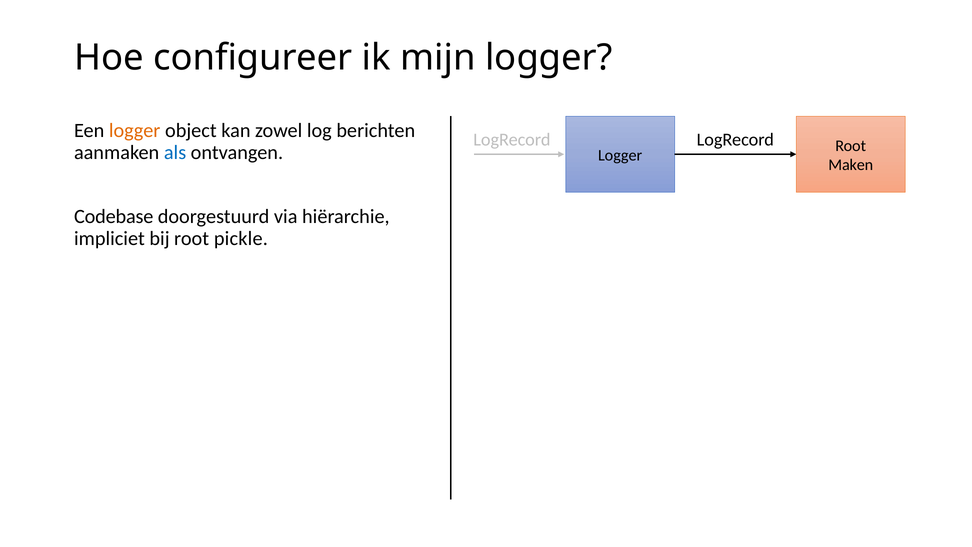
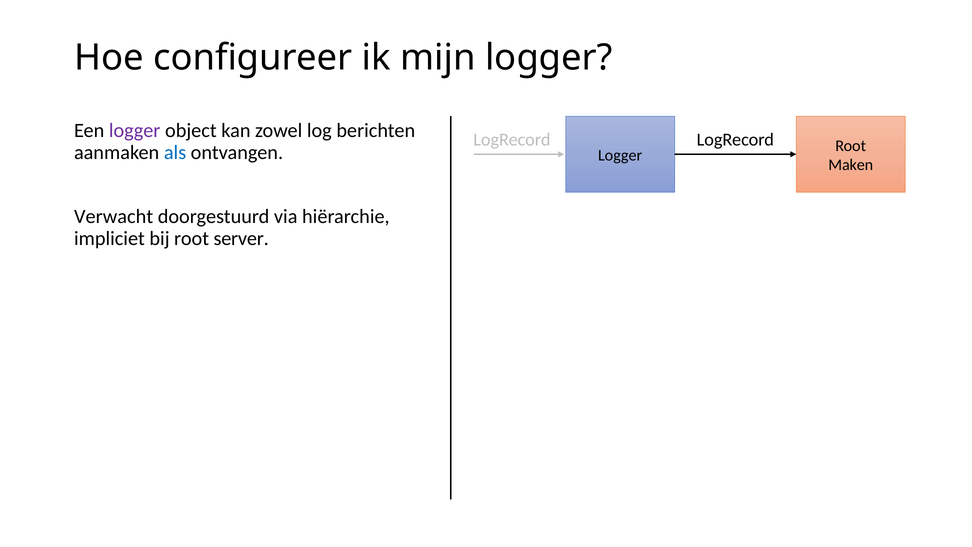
logger at (135, 131) colour: orange -> purple
Codebase: Codebase -> Verwacht
pickle: pickle -> server
